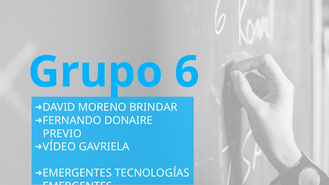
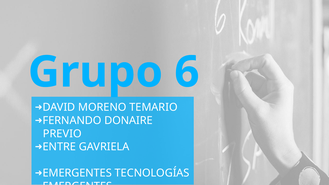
BRINDAR: BRINDAR -> TEMARIO
VÍDEO: VÍDEO -> ENTRE
